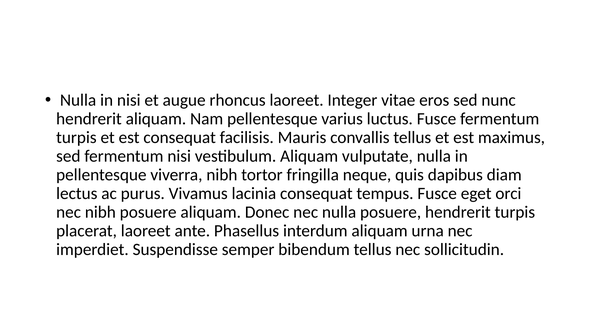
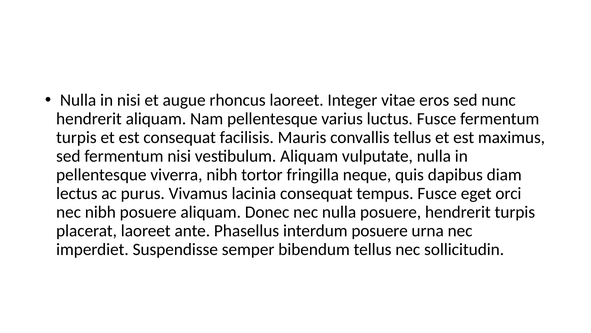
interdum aliquam: aliquam -> posuere
